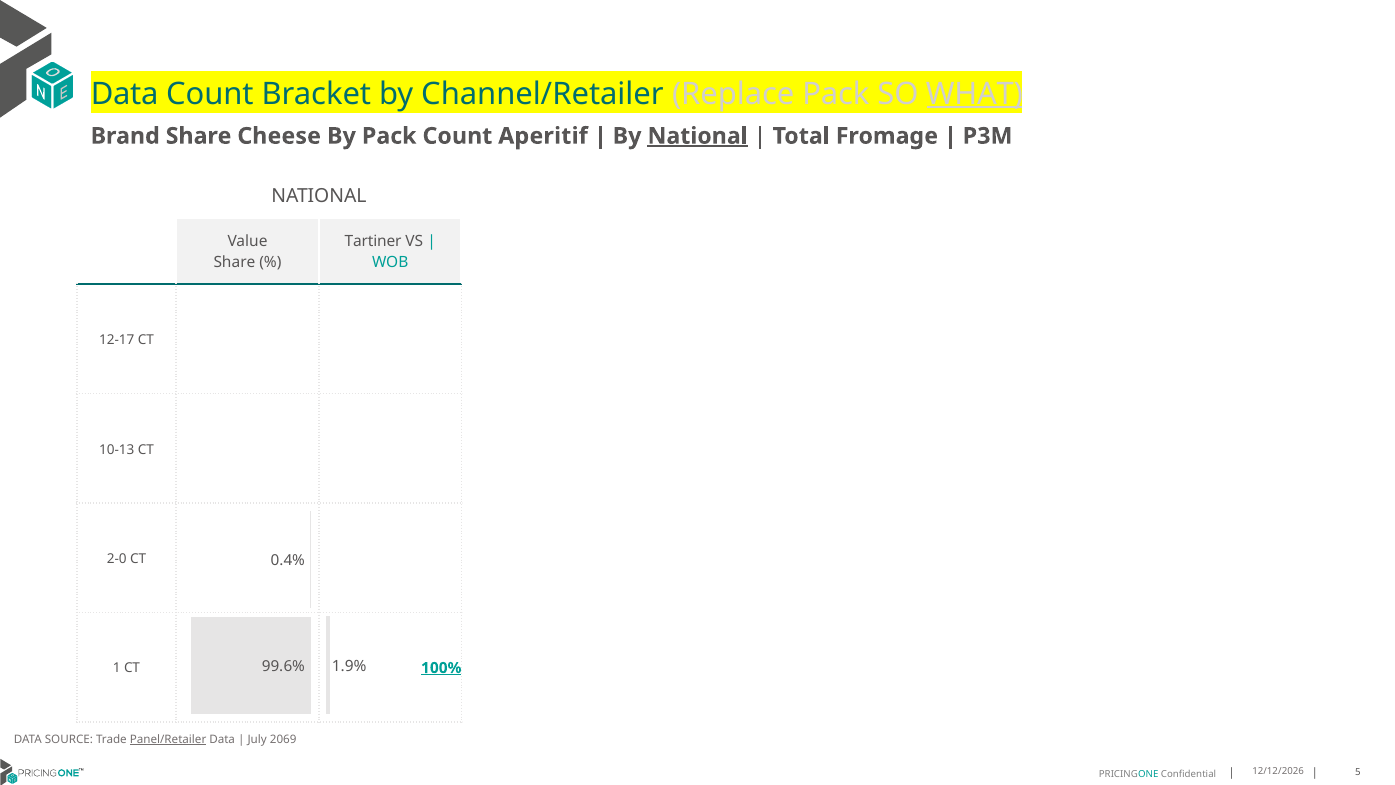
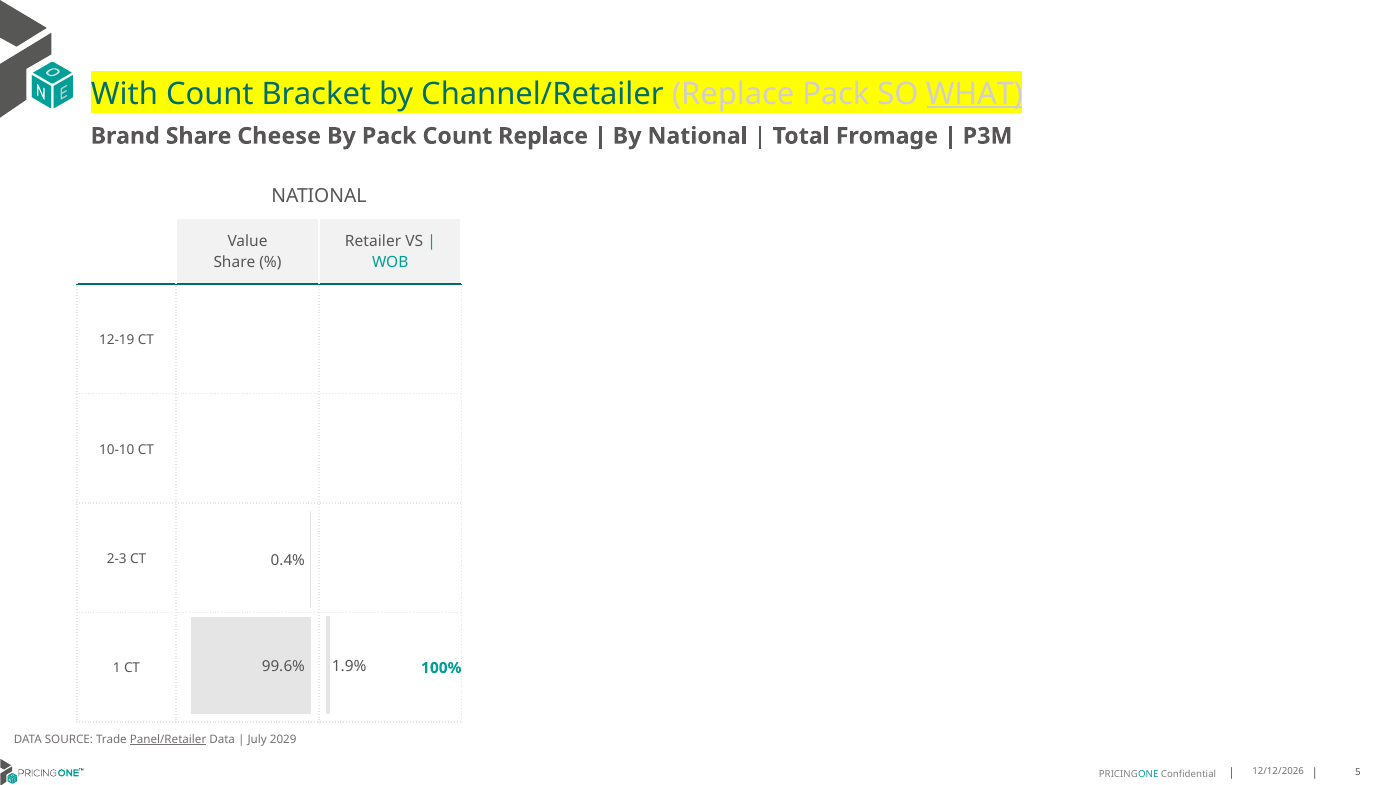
Data at (125, 94): Data -> With
Count Aperitif: Aperitif -> Replace
National at (698, 136) underline: present -> none
Tartiner: Tartiner -> Retailer
12-17: 12-17 -> 12-19
10-13: 10-13 -> 10-10
2-0: 2-0 -> 2-3
100% underline: present -> none
2069: 2069 -> 2029
